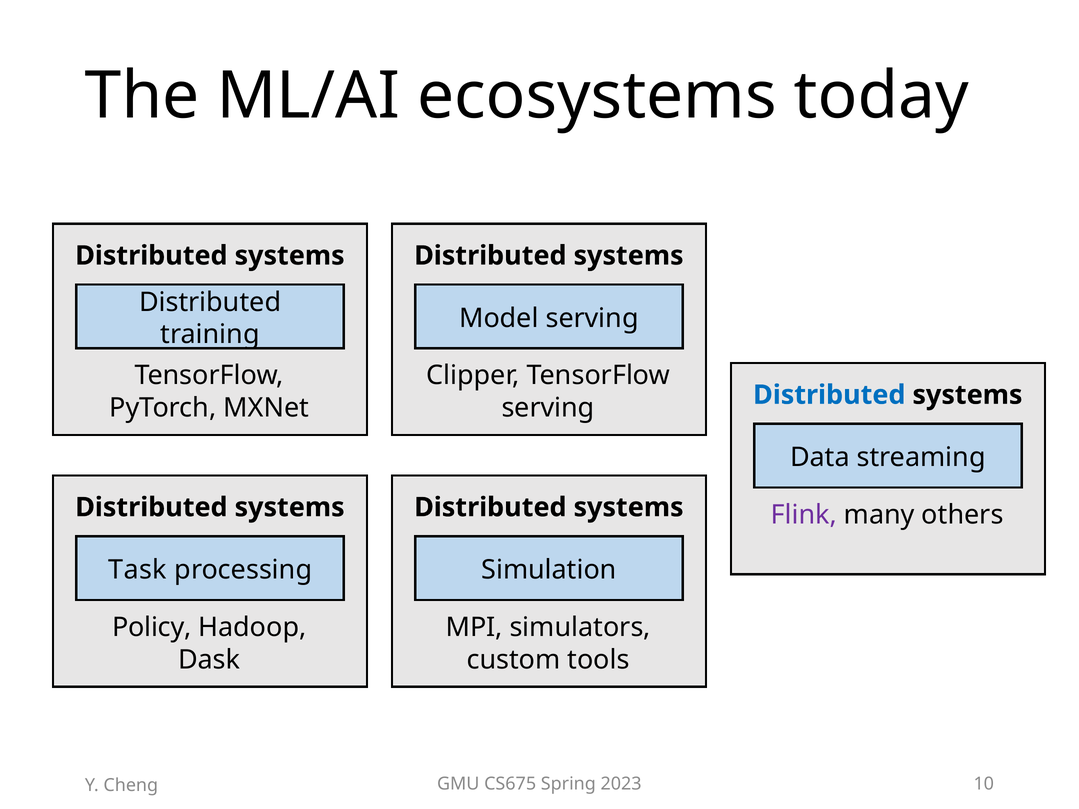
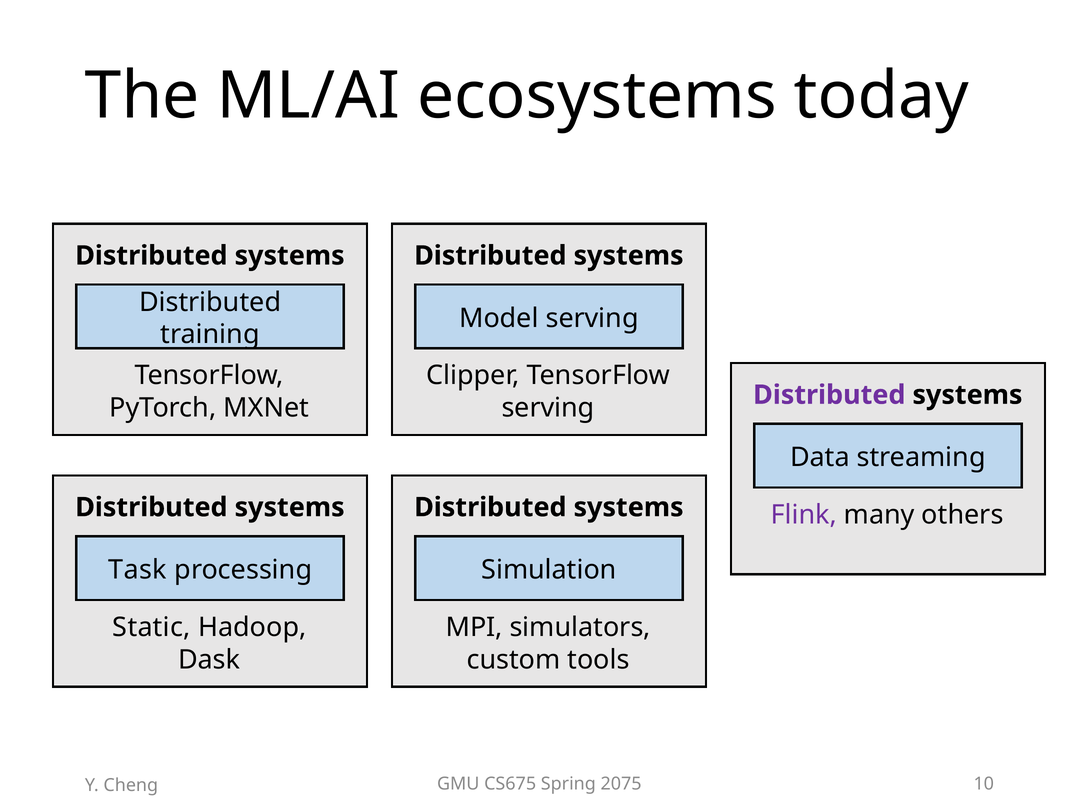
Distributed at (829, 395) colour: blue -> purple
Policy: Policy -> Static
2023: 2023 -> 2075
